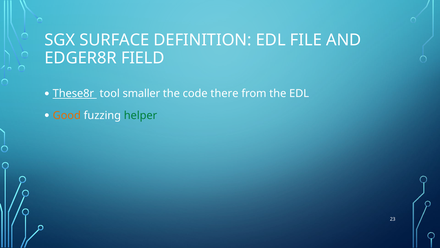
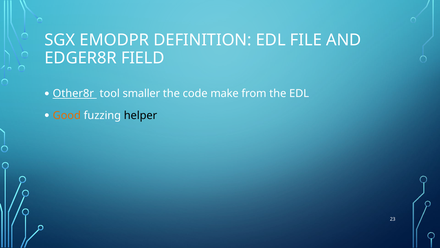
SURFACE: SURFACE -> EMODPR
These8r: These8r -> Other8r
there: there -> make
helper colour: green -> black
